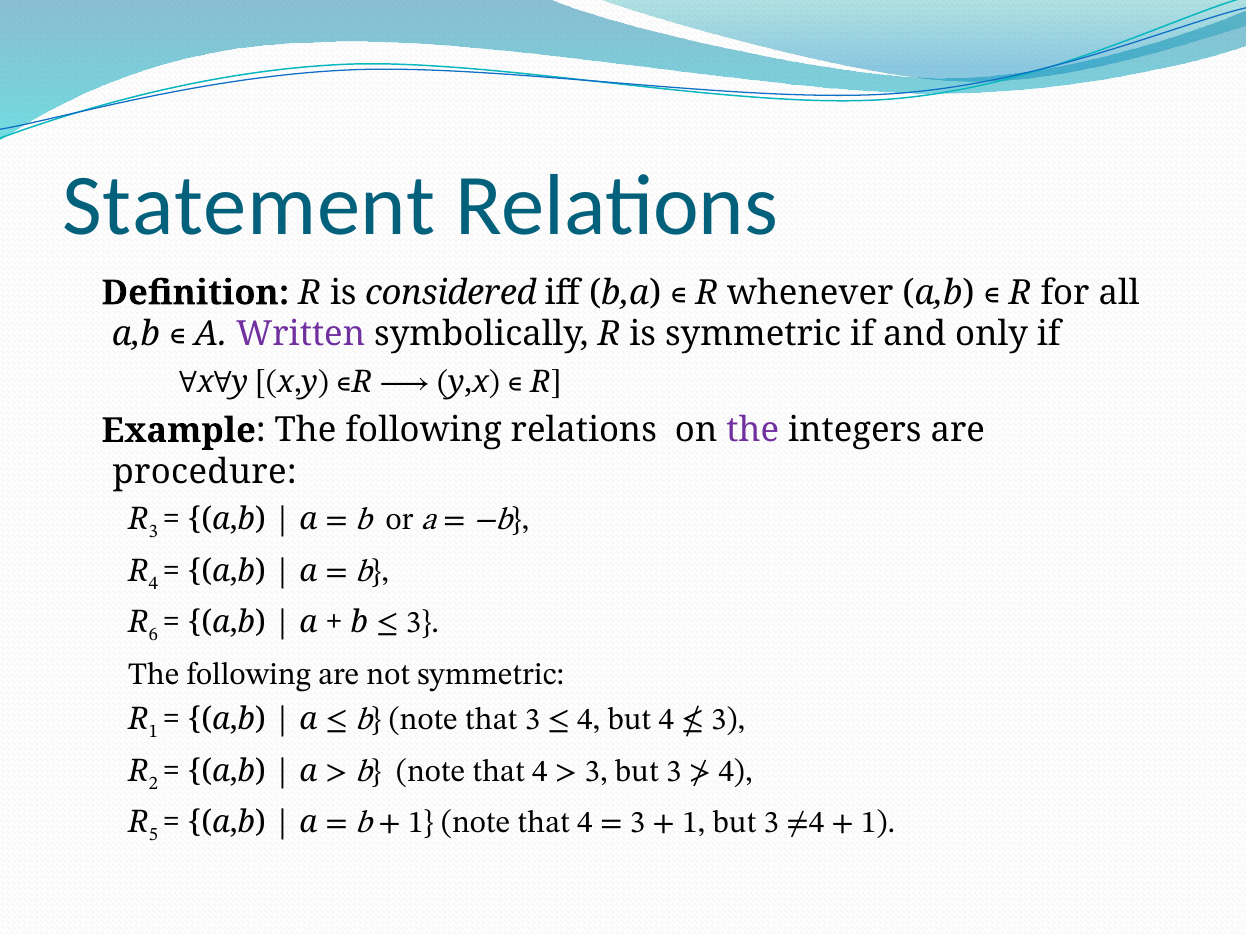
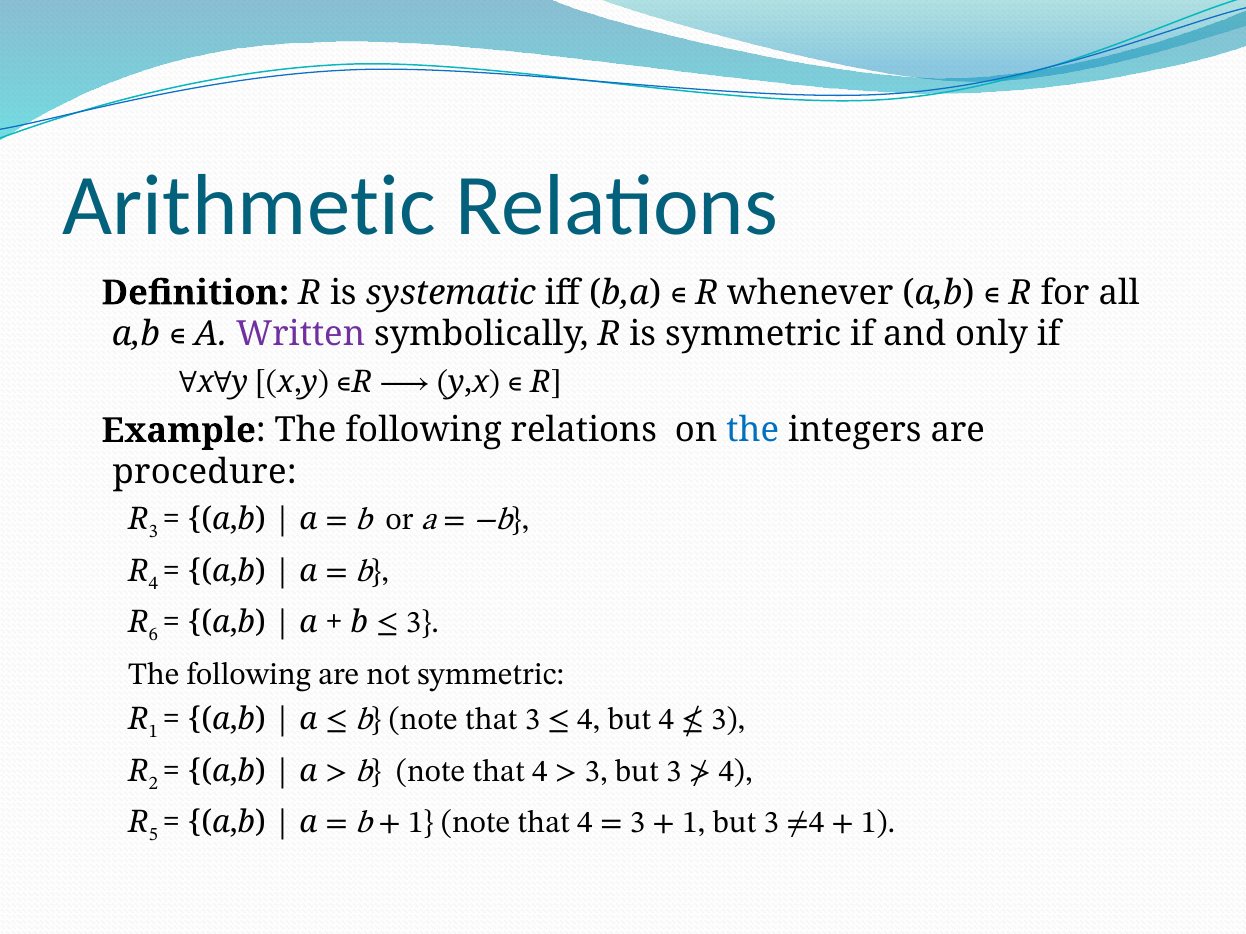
Statement: Statement -> Arithmetic
considered: considered -> systematic
the at (753, 431) colour: purple -> blue
